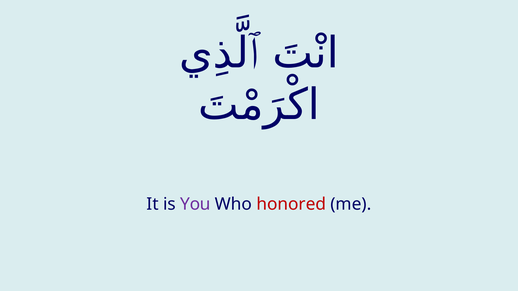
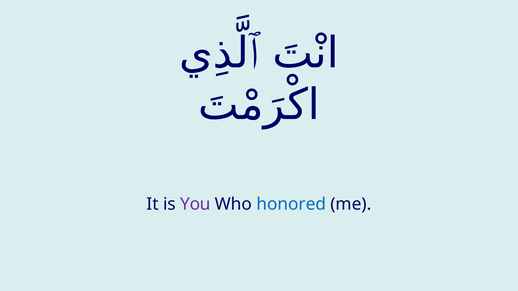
honored colour: red -> blue
